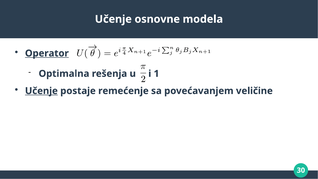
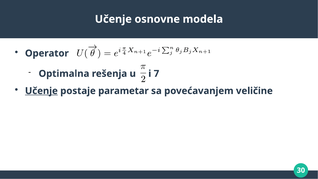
Operator underline: present -> none
1: 1 -> 7
remećenje: remećenje -> parametar
